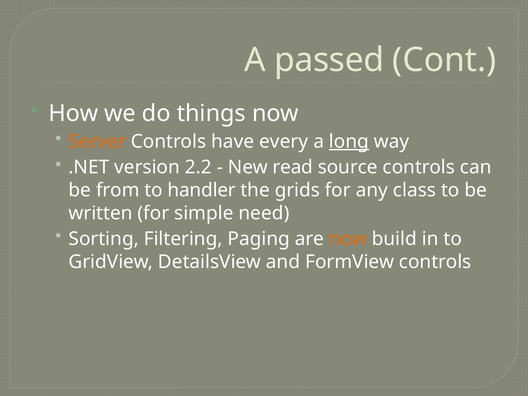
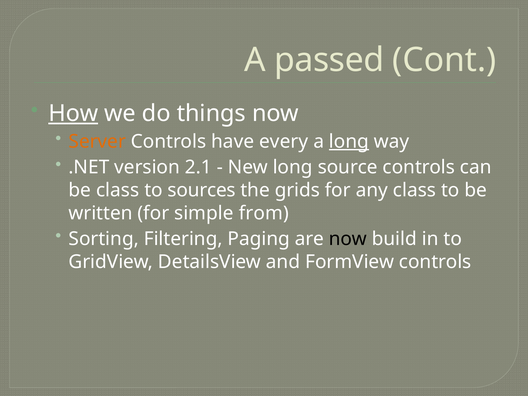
How underline: none -> present
2.2: 2.2 -> 2.1
New read: read -> long
be from: from -> class
handler: handler -> sources
need: need -> from
now at (348, 239) colour: orange -> black
